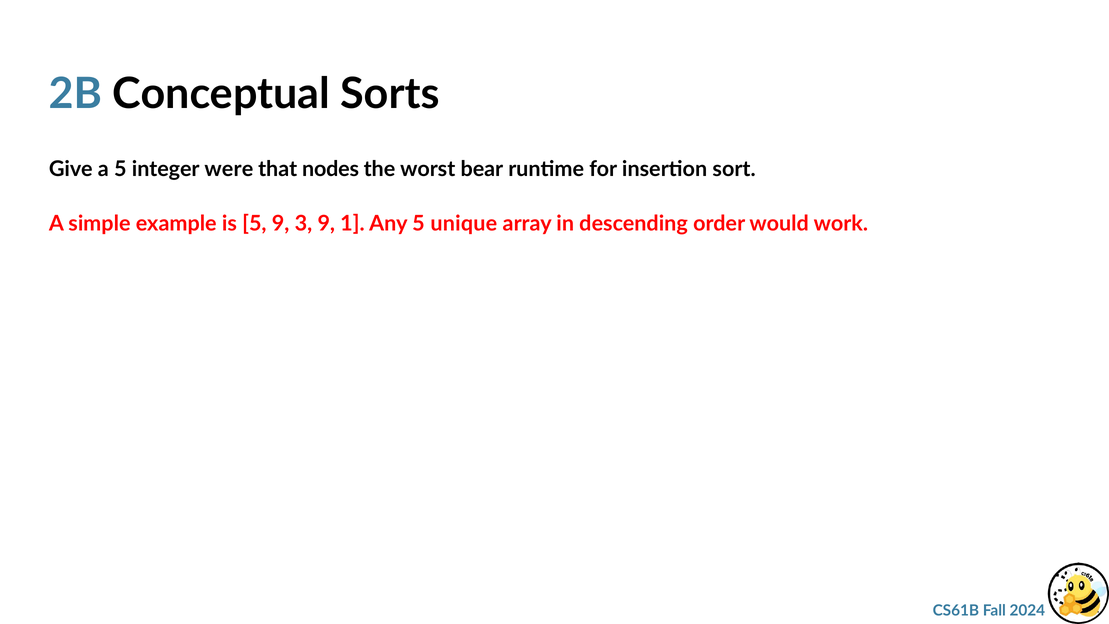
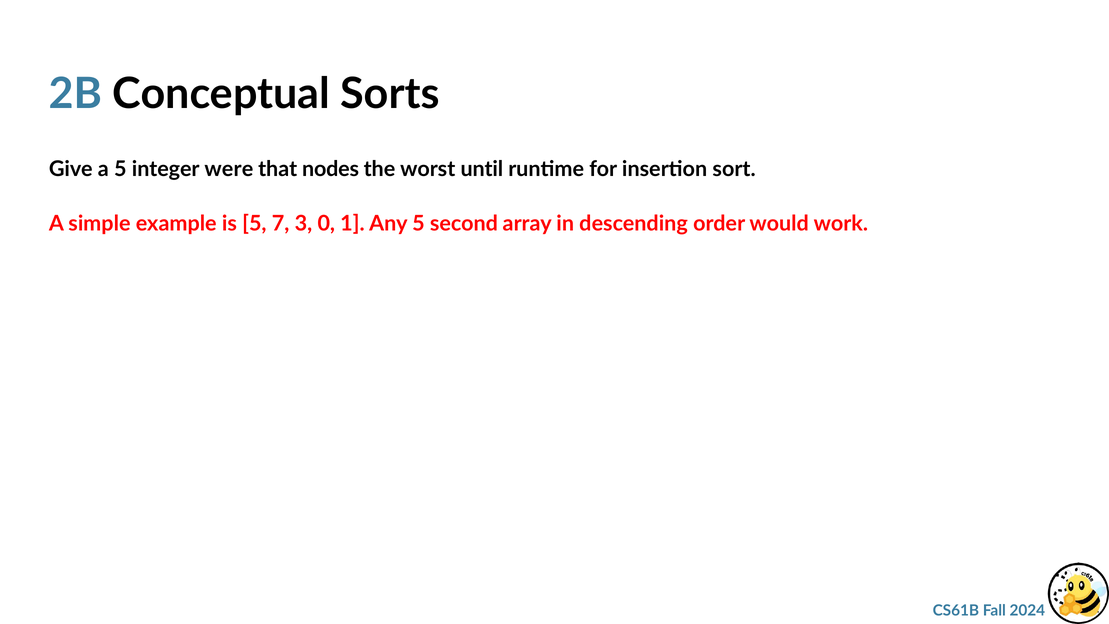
bear: bear -> until
5 9: 9 -> 7
3 9: 9 -> 0
unique: unique -> second
